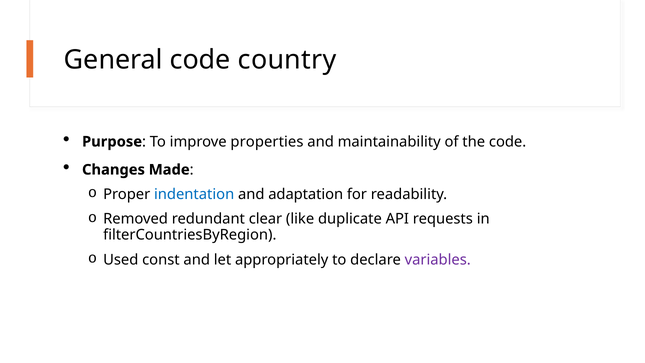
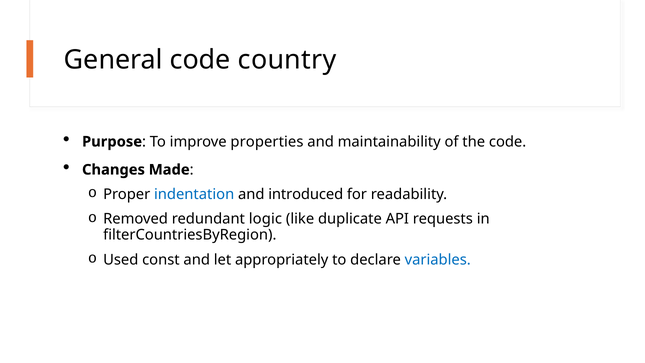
adaptation: adaptation -> introduced
clear: clear -> logic
variables colour: purple -> blue
